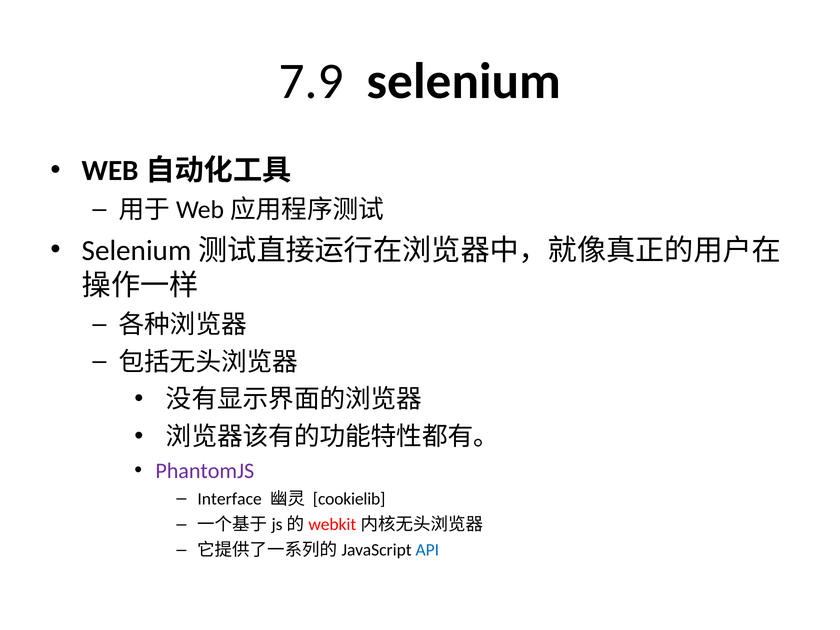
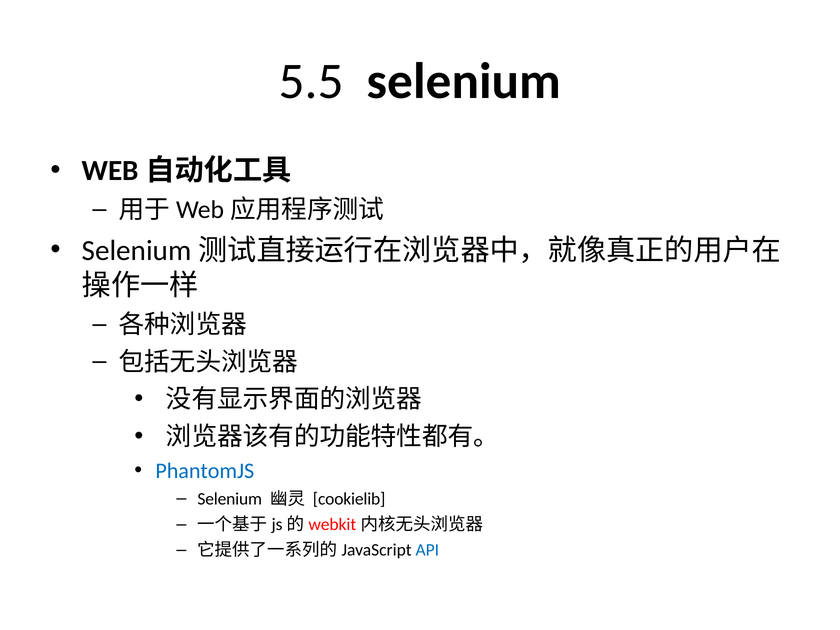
7.9: 7.9 -> 5.5
PhantomJS colour: purple -> blue
Interface at (230, 499): Interface -> Selenium
